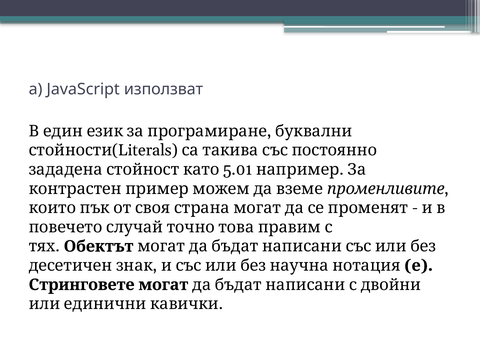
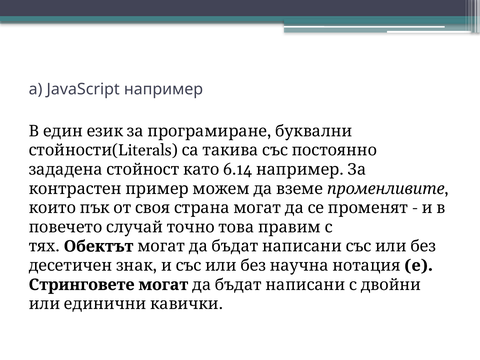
JavaScript използват: използват -> например
5.01: 5.01 -> 6.14
